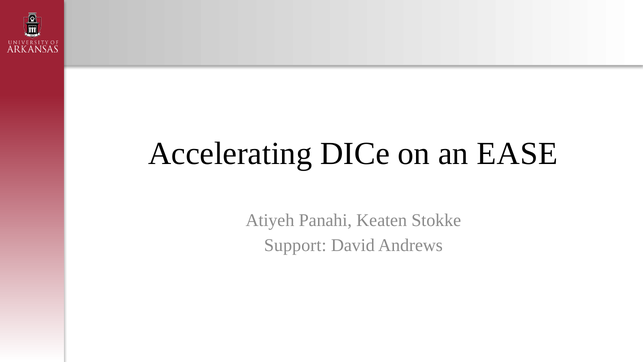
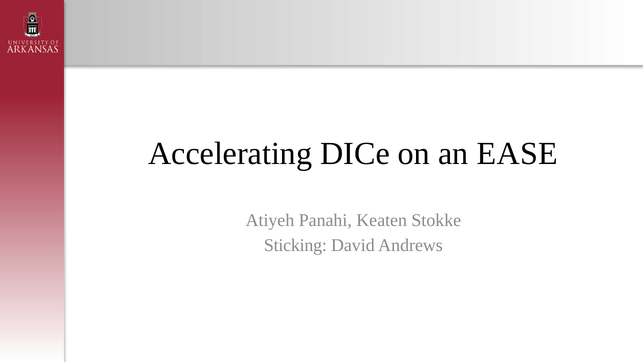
Support: Support -> Sticking
